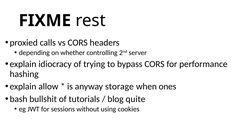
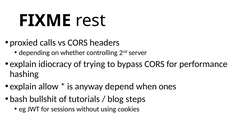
storage: storage -> depend
quite: quite -> steps
